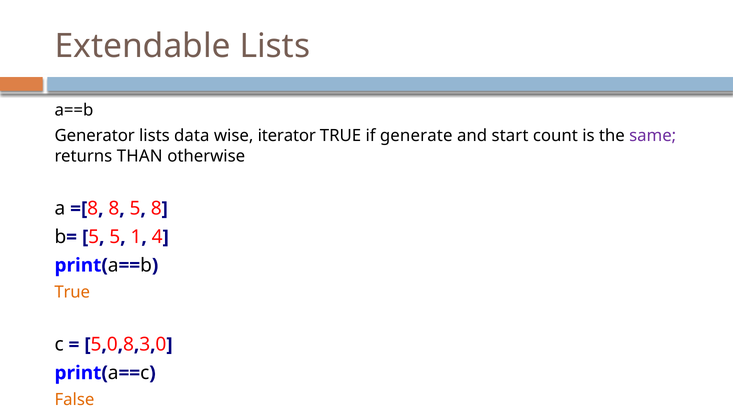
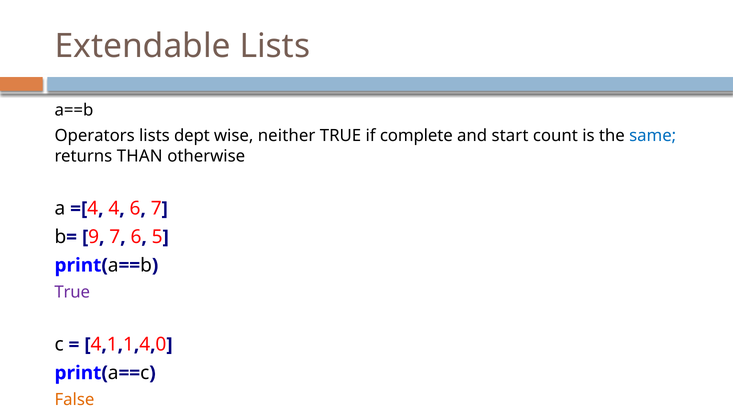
Generator: Generator -> Operators
data: data -> dept
iterator: iterator -> neither
generate: generate -> complete
same colour: purple -> blue
8 at (93, 208): 8 -> 4
8 at (114, 208): 8 -> 4
5 at (135, 208): 5 -> 6
8 at (156, 208): 8 -> 7
5 at (94, 237): 5 -> 9
5 at (115, 237): 5 -> 7
1 at (136, 237): 1 -> 6
4: 4 -> 5
True at (72, 292) colour: orange -> purple
5 at (96, 344): 5 -> 4
0 at (112, 344): 0 -> 1
8 at (128, 344): 8 -> 1
3 at (145, 344): 3 -> 4
